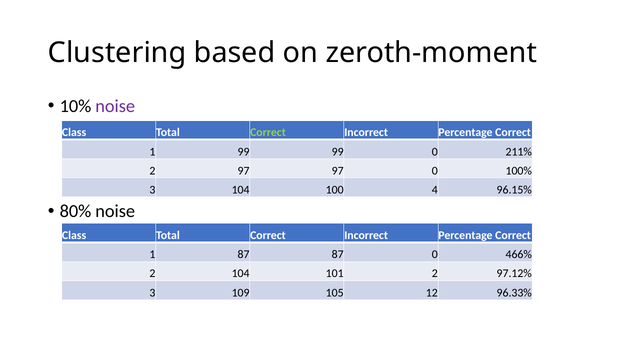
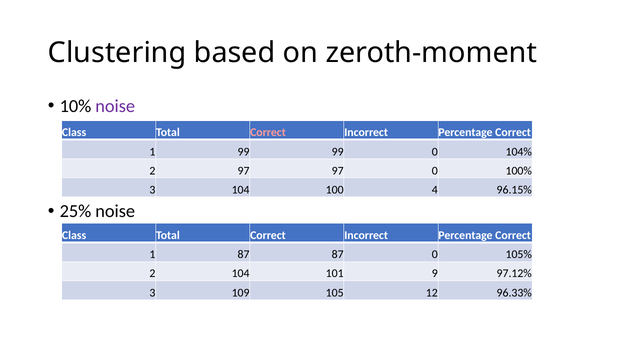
Correct at (268, 133) colour: light green -> pink
211%: 211% -> 104%
80%: 80% -> 25%
466%: 466% -> 105%
101 2: 2 -> 9
